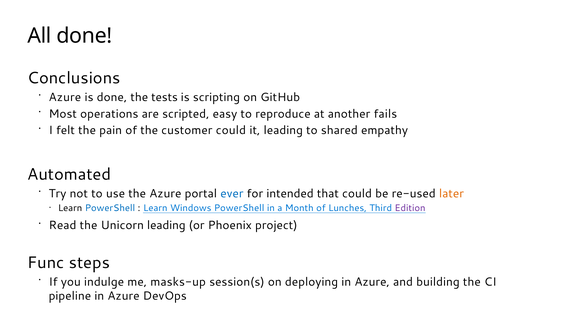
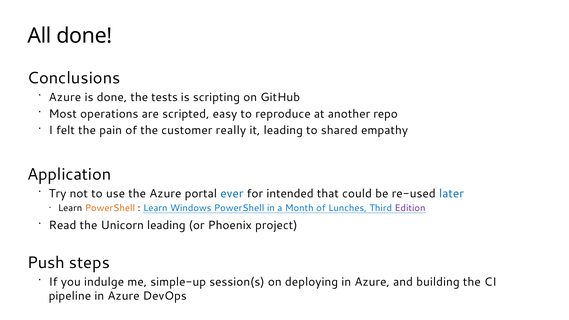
fails: fails -> repo
customer could: could -> really
Automated: Automated -> Application
later colour: orange -> blue
PowerShell at (110, 208) colour: blue -> orange
Func: Func -> Push
masks-up: masks-up -> simple-up
